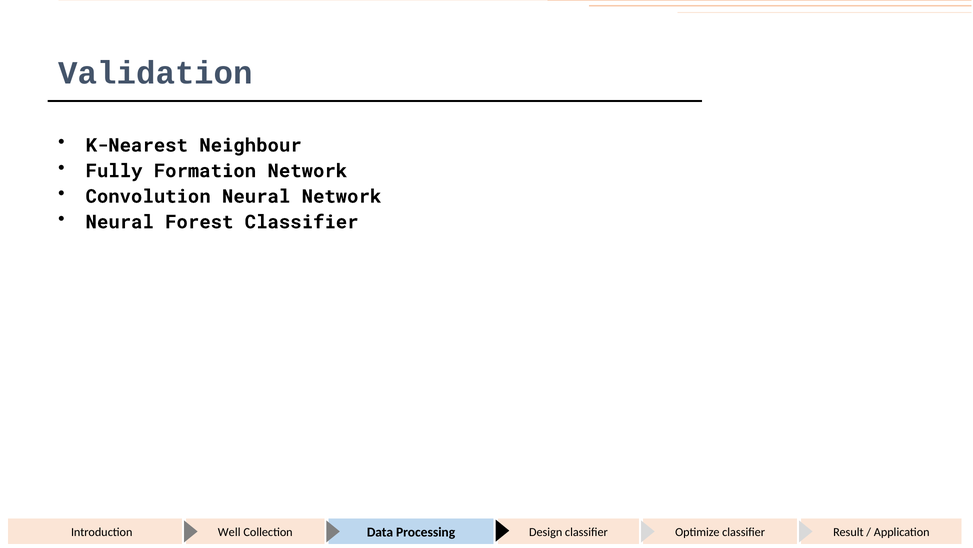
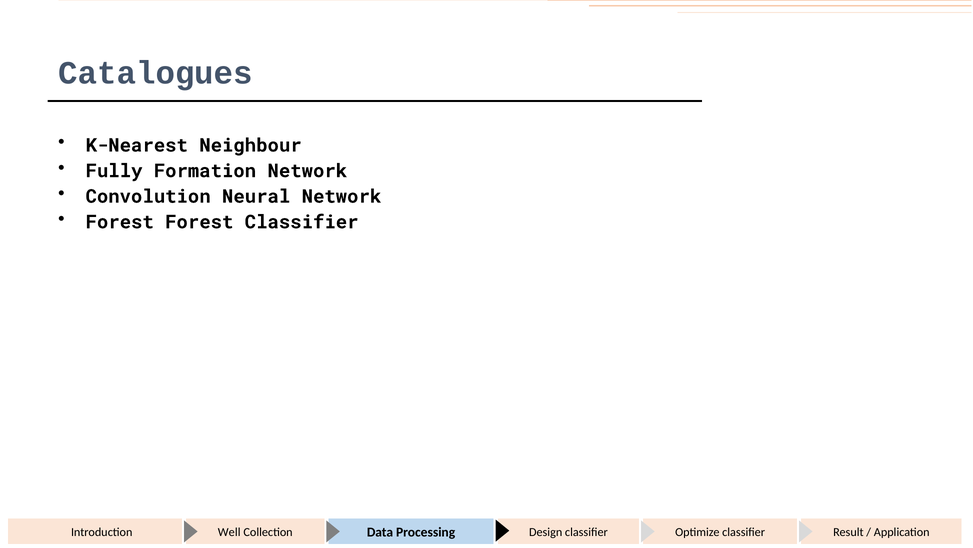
Validation: Validation -> Catalogues
Neural at (120, 222): Neural -> Forest
